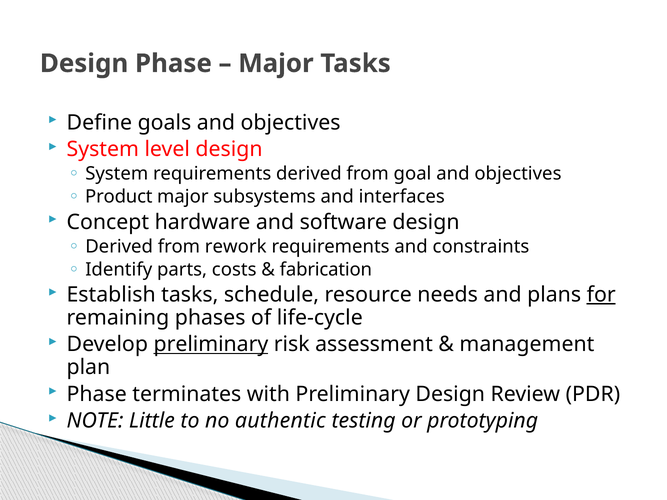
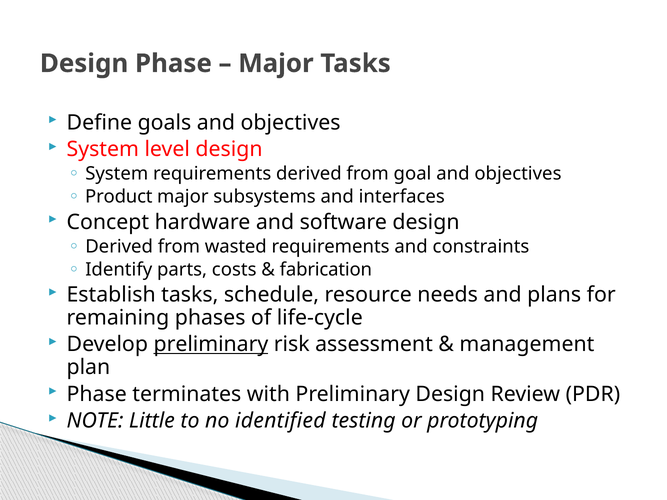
rework: rework -> wasted
for underline: present -> none
authentic: authentic -> identified
